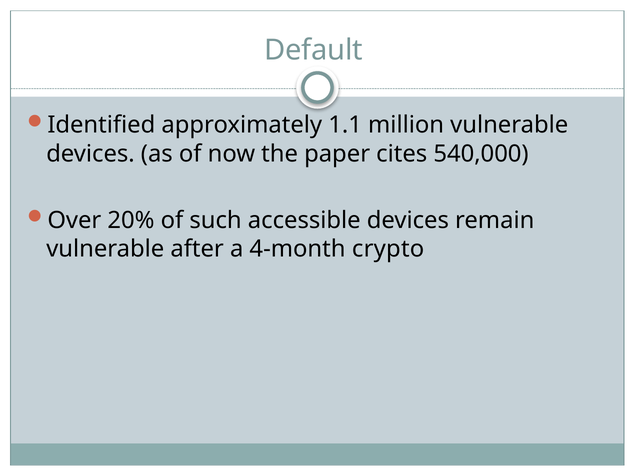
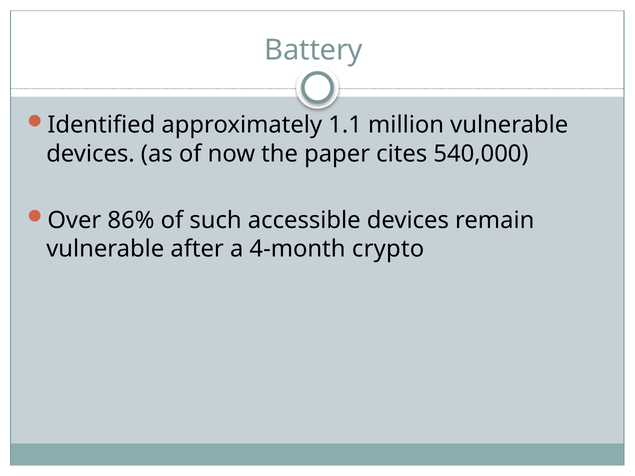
Default: Default -> Battery
20%: 20% -> 86%
